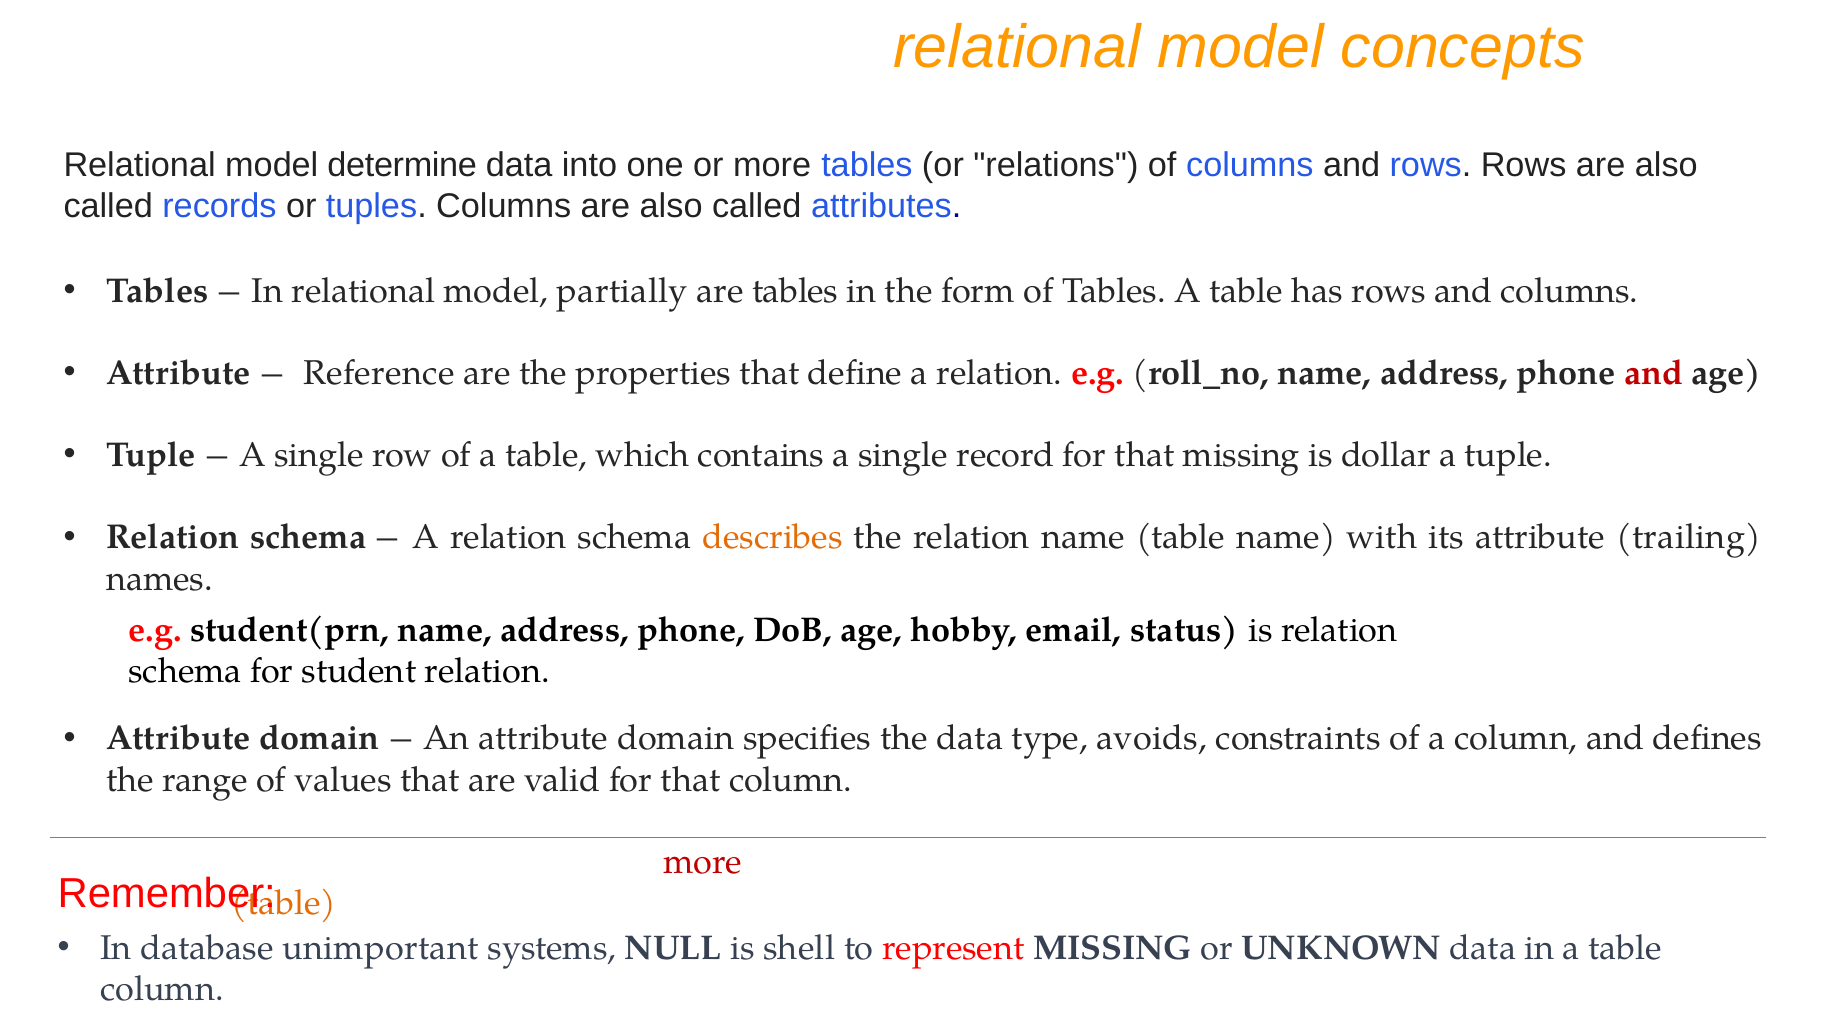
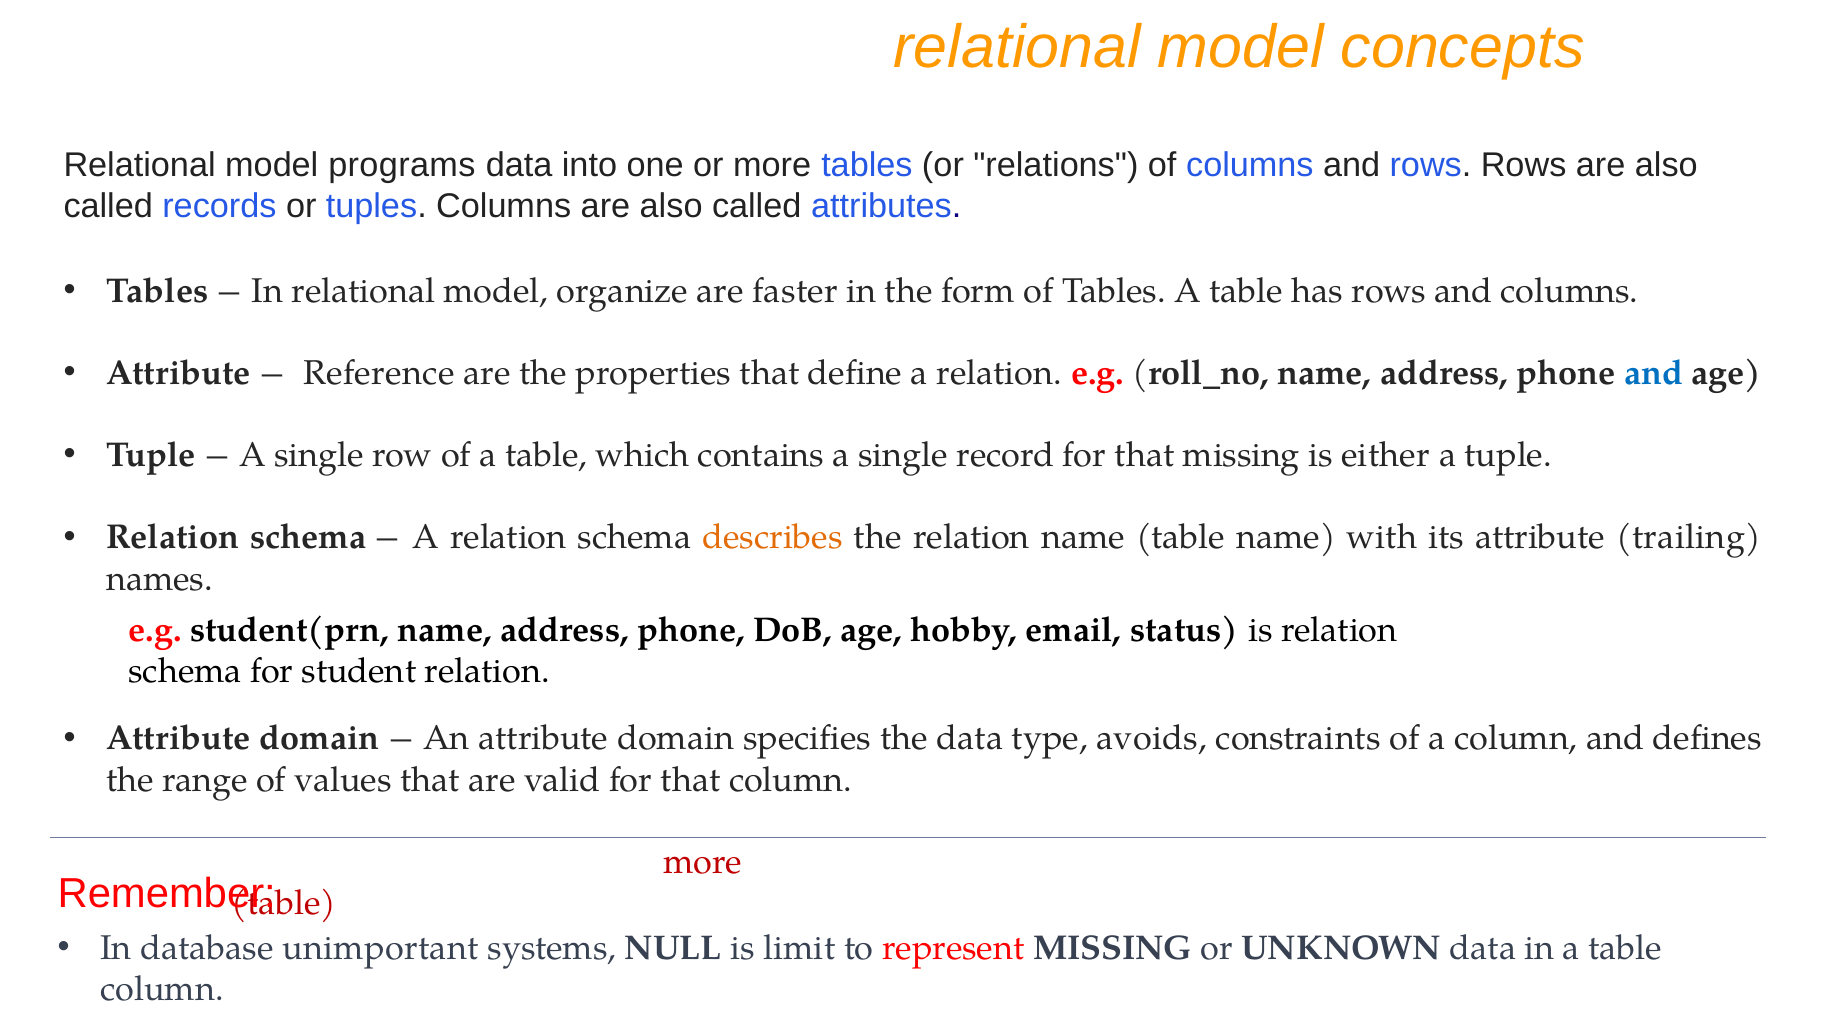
determine: determine -> programs
partially: partially -> organize
are tables: tables -> faster
and at (1654, 373) colour: red -> blue
dollar: dollar -> either
table at (284, 903) colour: orange -> red
shell: shell -> limit
